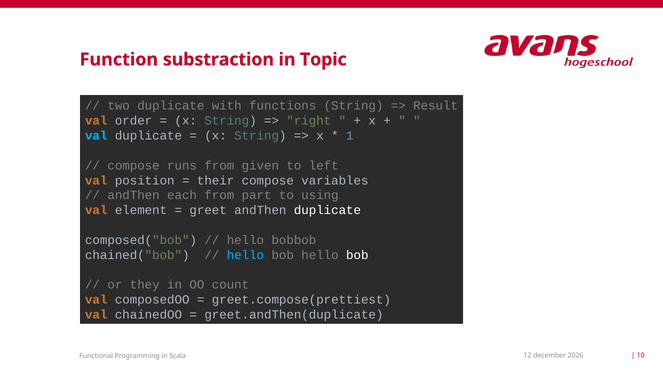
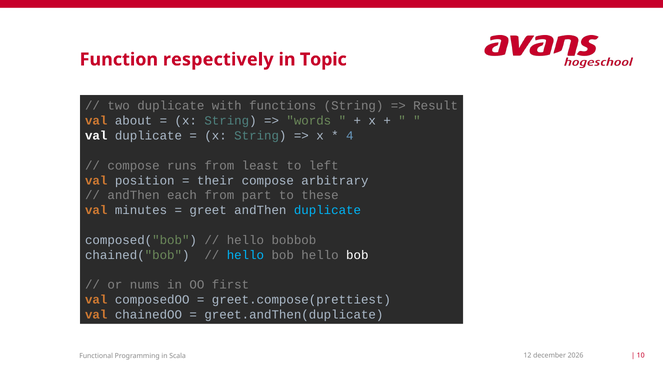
substraction: substraction -> respectively
order: order -> about
right: right -> words
val at (96, 136) colour: light blue -> white
1: 1 -> 4
given: given -> least
variables: variables -> arbitrary
using: using -> these
element: element -> minutes
duplicate at (327, 210) colour: white -> light blue
they: they -> nums
count: count -> first
